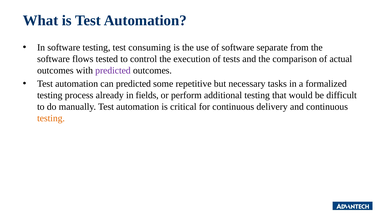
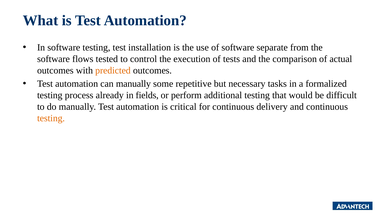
consuming: consuming -> installation
predicted at (113, 70) colour: purple -> orange
can predicted: predicted -> manually
